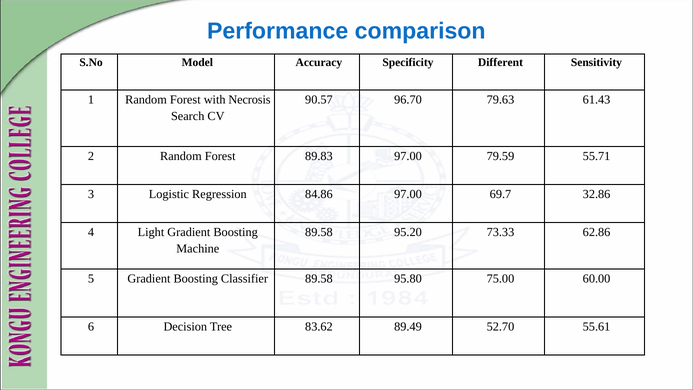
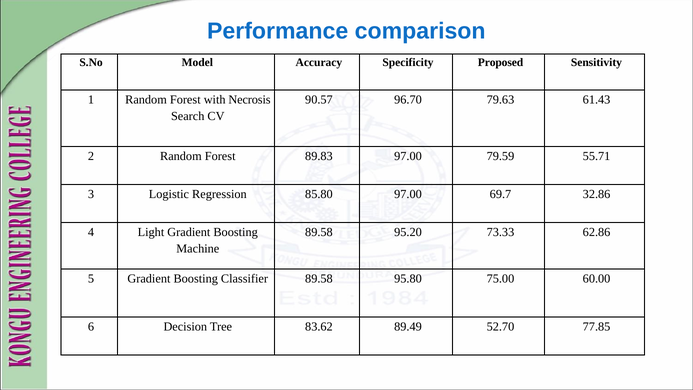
Different: Different -> Proposed
84.86: 84.86 -> 85.80
55.61: 55.61 -> 77.85
